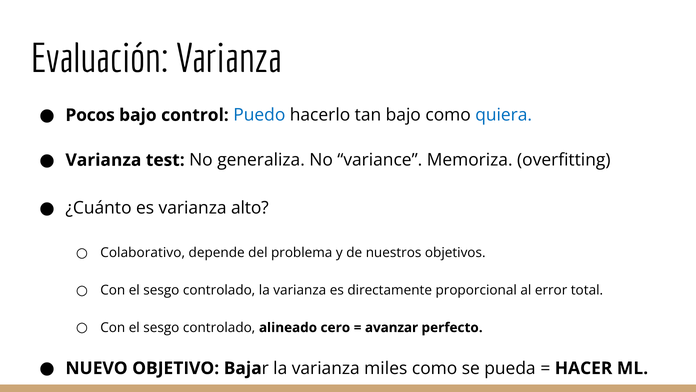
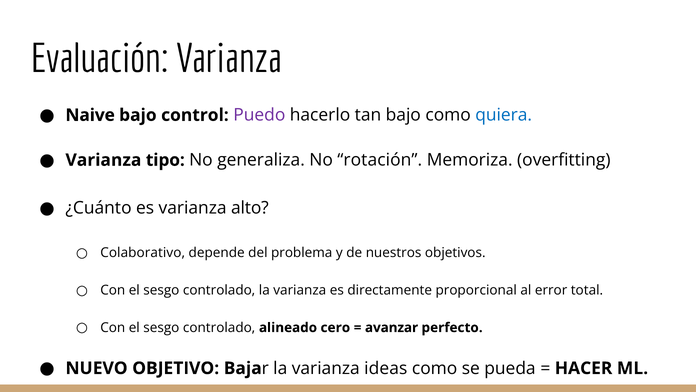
Pocos: Pocos -> Naive
Puedo colour: blue -> purple
test: test -> tipo
variance: variance -> rotación
miles: miles -> ideas
